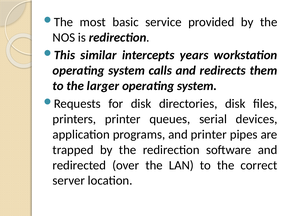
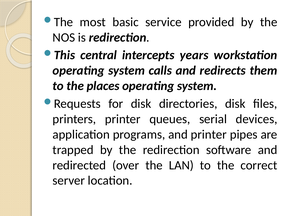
similar: similar -> central
larger: larger -> places
